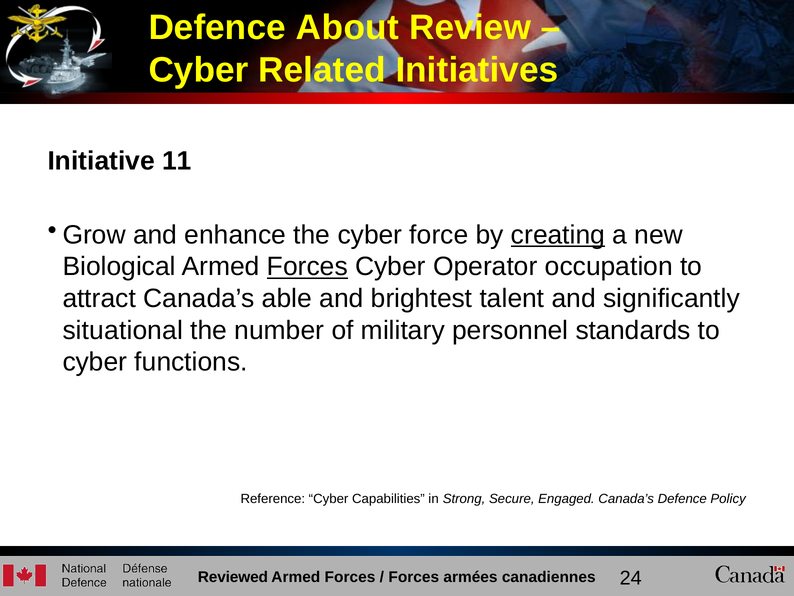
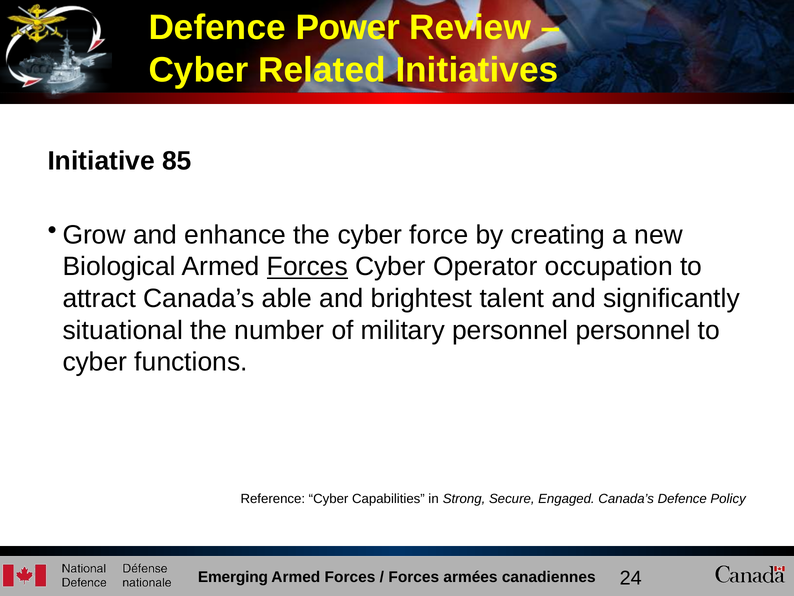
About: About -> Power
11: 11 -> 85
creating underline: present -> none
personnel standards: standards -> personnel
Reviewed: Reviewed -> Emerging
